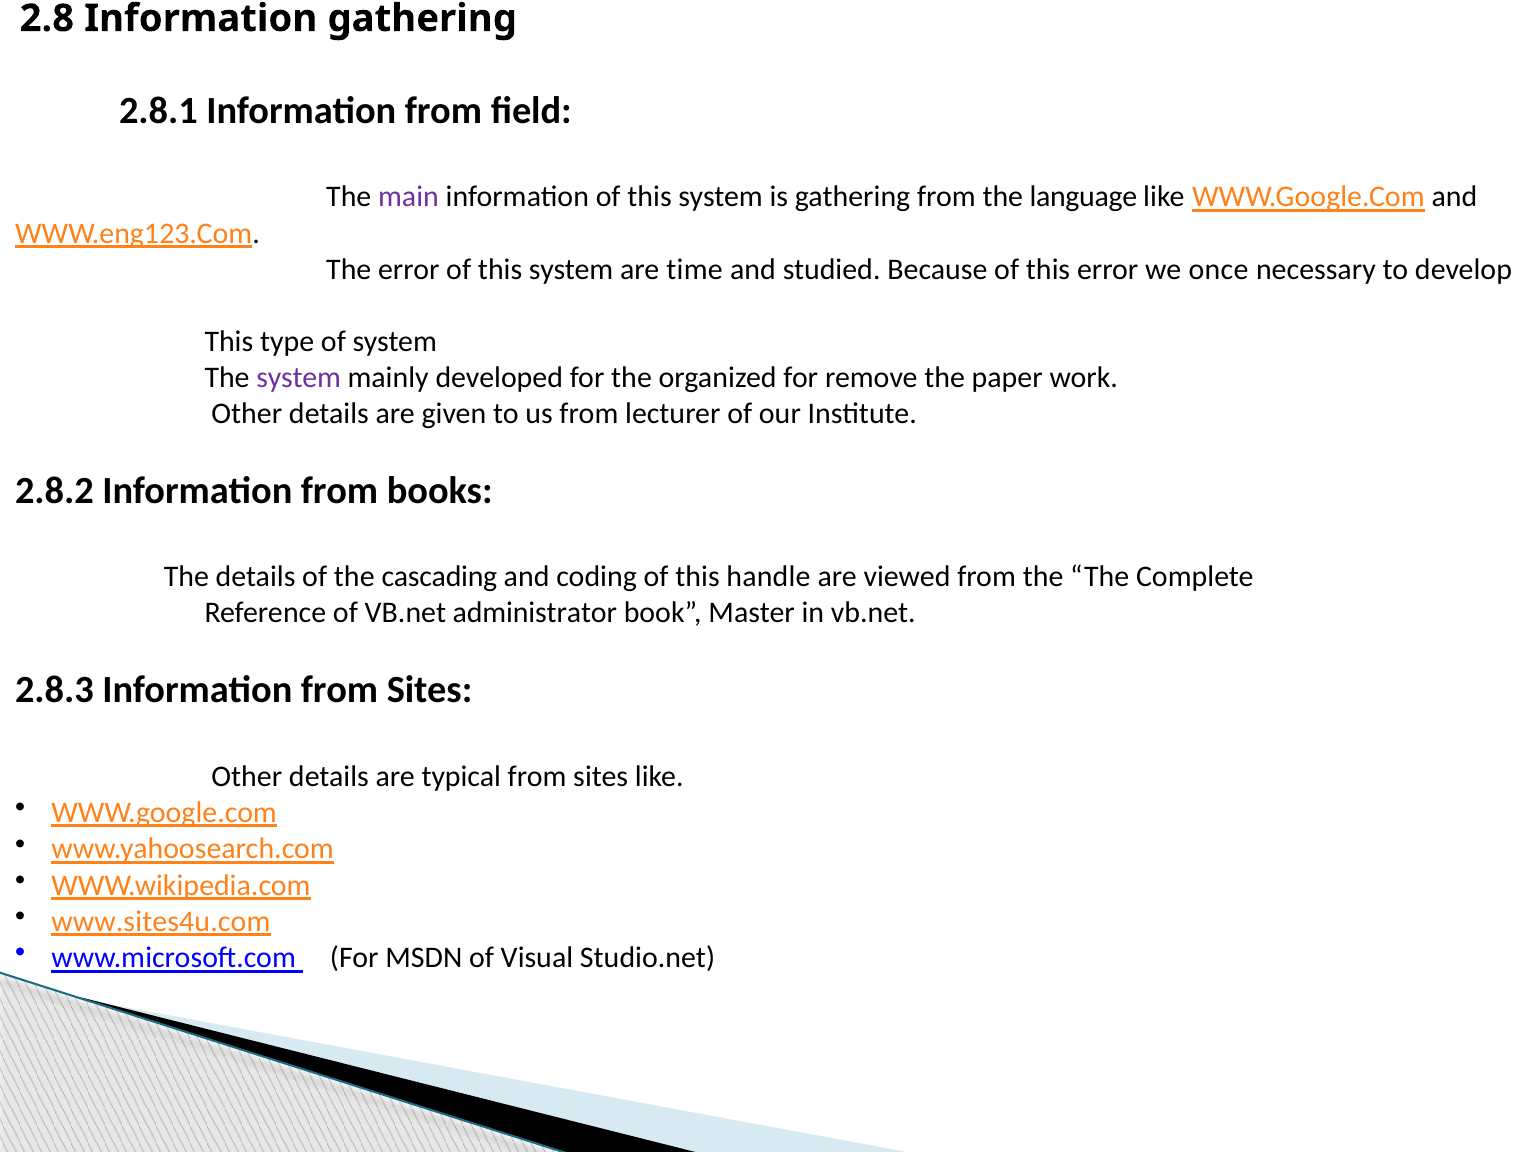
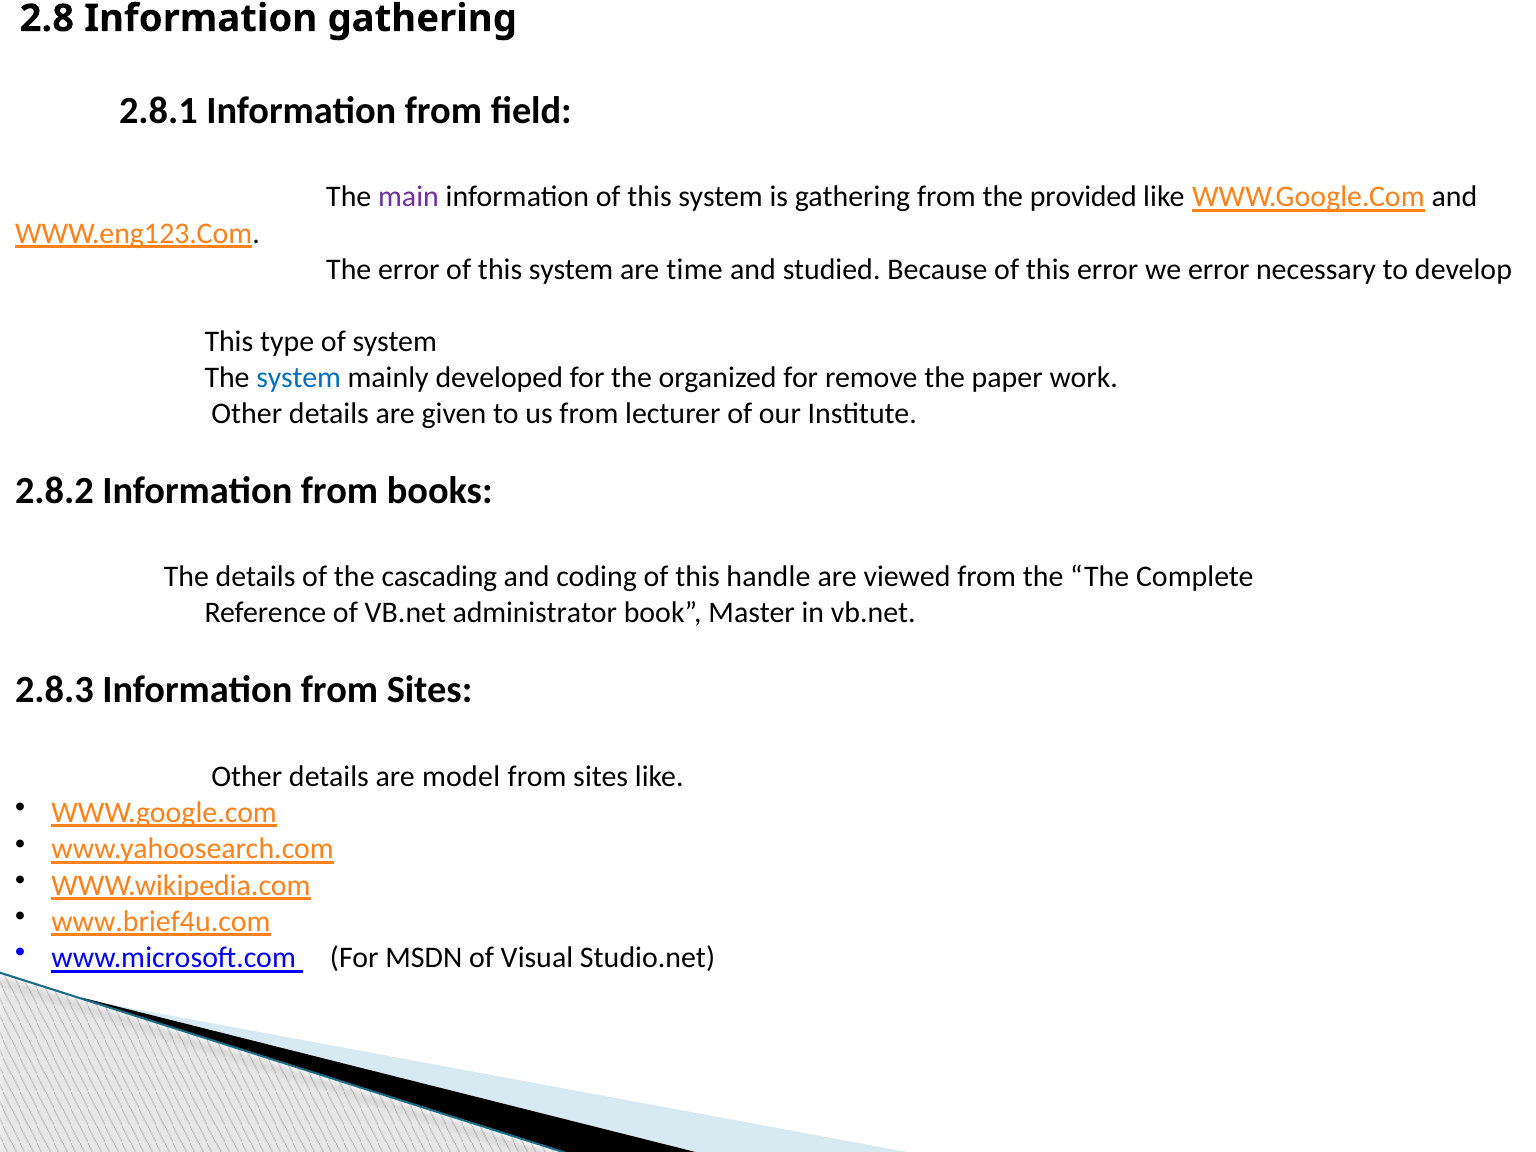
language: language -> provided
we once: once -> error
system at (299, 377) colour: purple -> blue
typical: typical -> model
www.sites4u.com: www.sites4u.com -> www.brief4u.com
